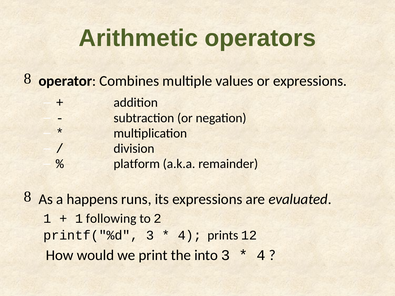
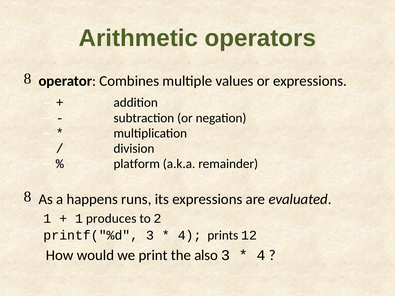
following: following -> produces
into: into -> also
